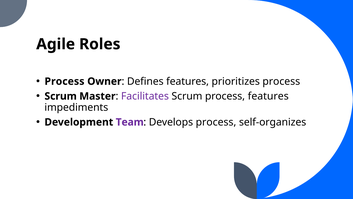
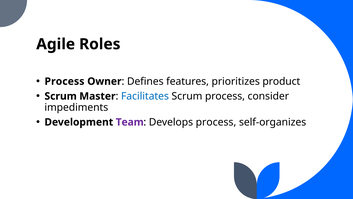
prioritizes process: process -> product
Facilitates colour: purple -> blue
process features: features -> consider
